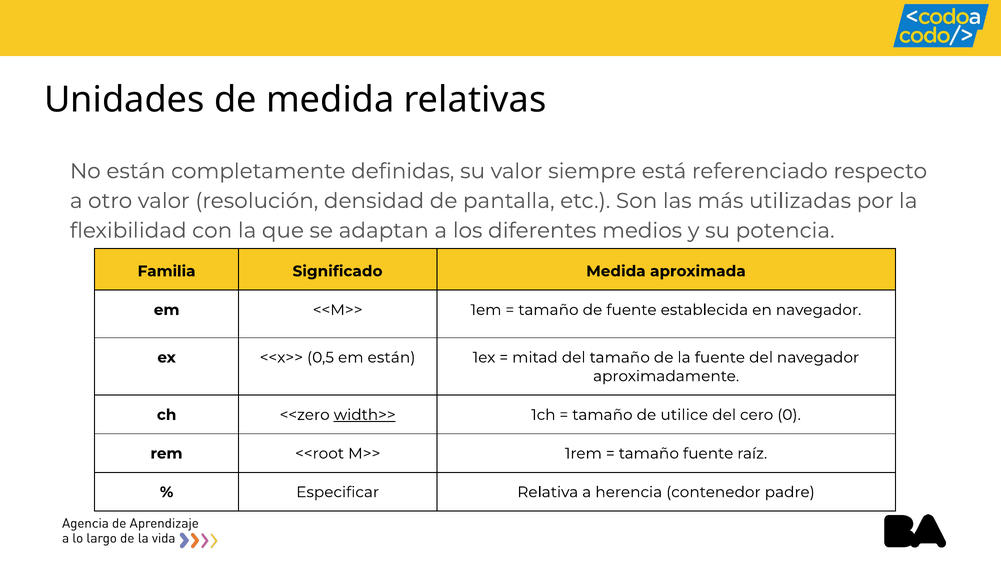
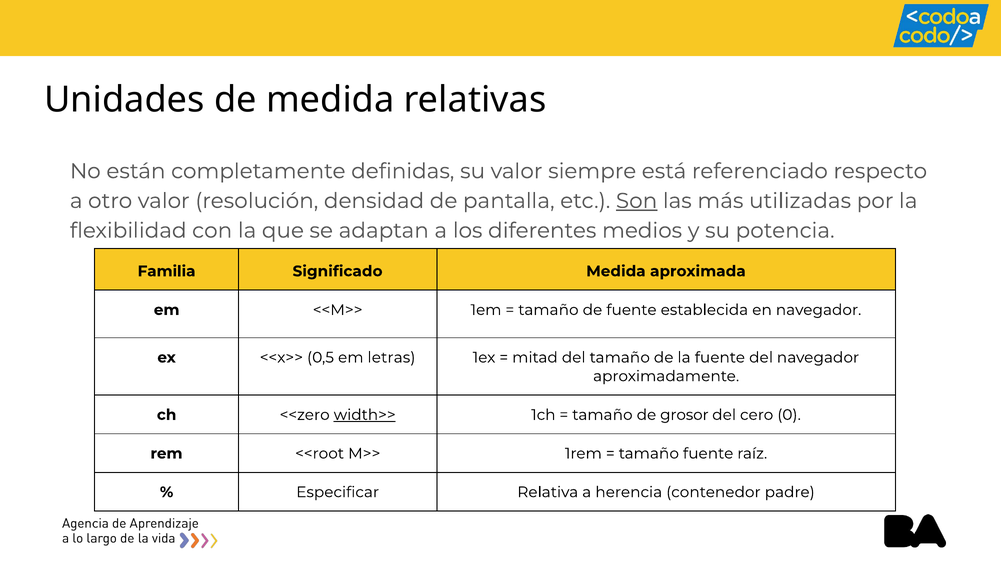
Son underline: none -> present
em están: están -> letras
utilice: utilice -> grosor
